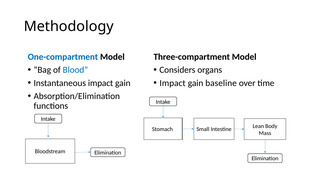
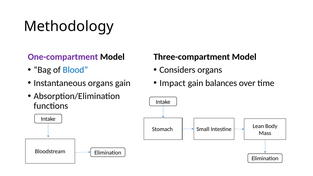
One-compartment colour: blue -> purple
Instantaneous impact: impact -> organs
baseline: baseline -> balances
